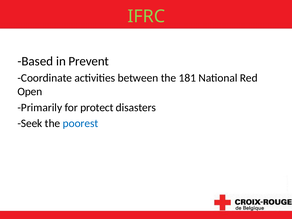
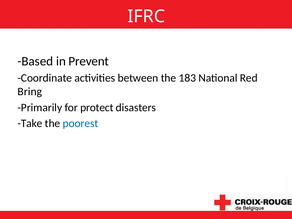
IFRC colour: light green -> white
181: 181 -> 183
Open: Open -> Bring
Seek: Seek -> Take
